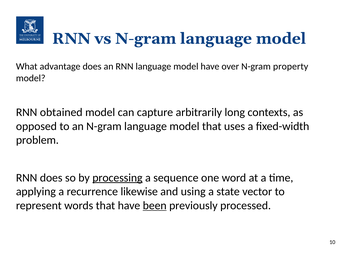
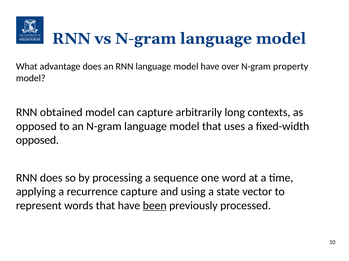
problem at (37, 141): problem -> opposed
processing underline: present -> none
recurrence likewise: likewise -> capture
